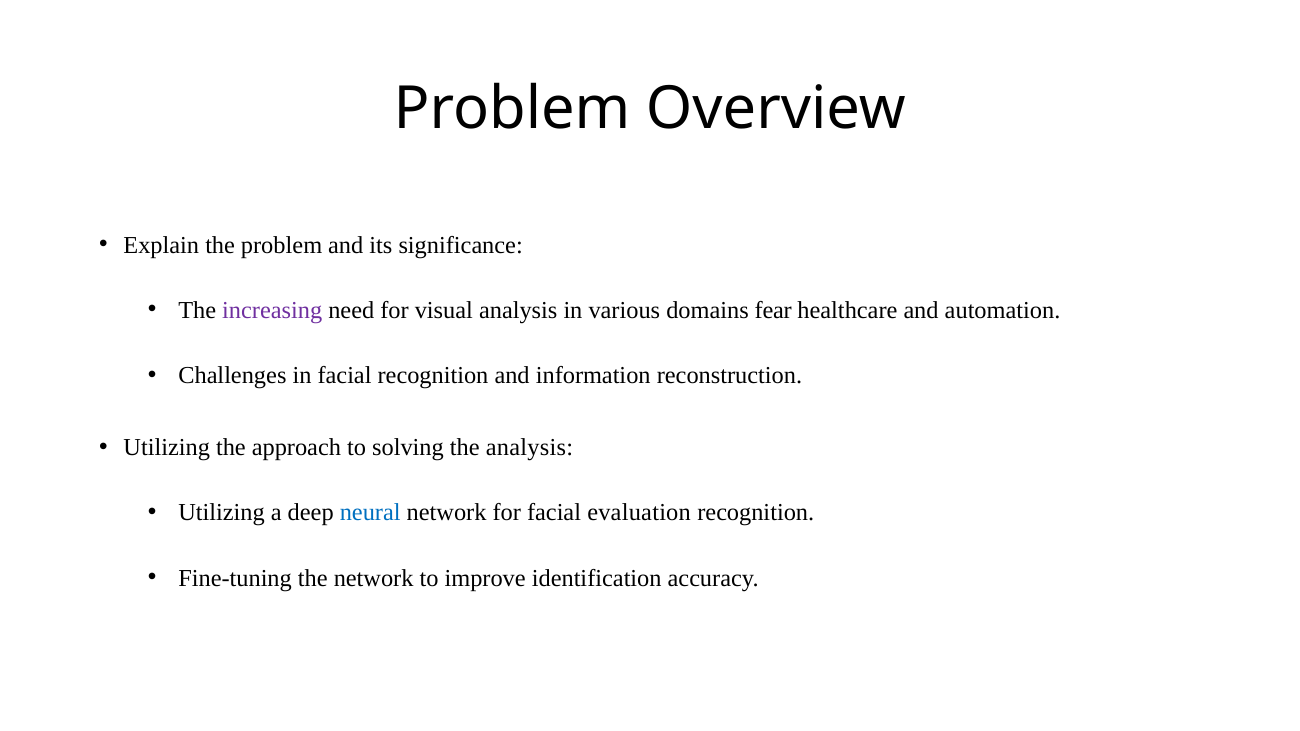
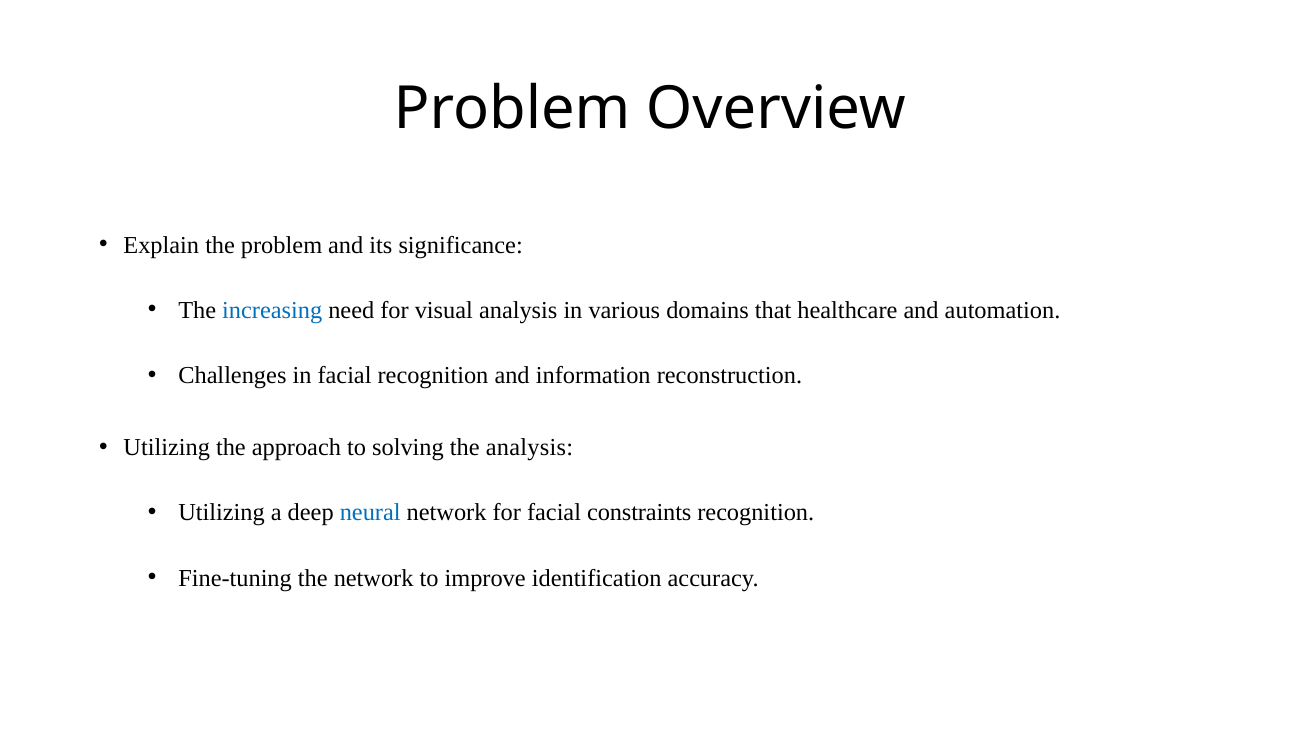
increasing colour: purple -> blue
fear: fear -> that
evaluation: evaluation -> constraints
